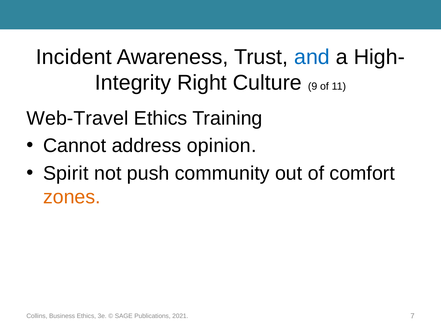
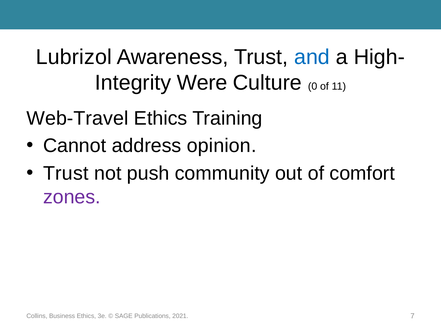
Incident: Incident -> Lubrizol
Right: Right -> Were
9: 9 -> 0
Spirit at (66, 173): Spirit -> Trust
zones colour: orange -> purple
